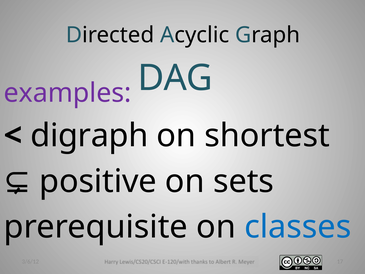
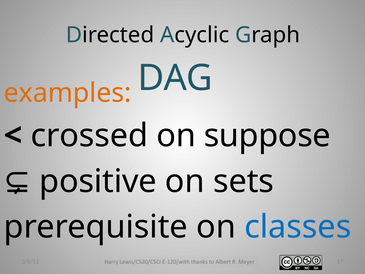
examples colour: purple -> orange
digraph: digraph -> crossed
shortest: shortest -> suppose
